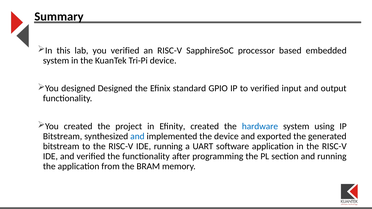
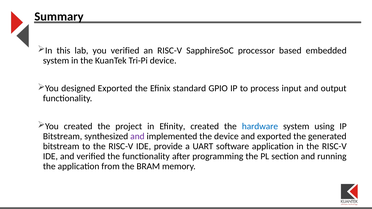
designed Designed: Designed -> Exported
to verified: verified -> process
and at (137, 136) colour: blue -> purple
IDE running: running -> provide
